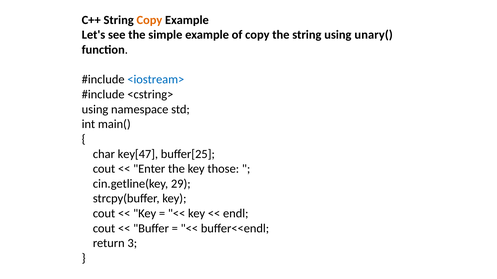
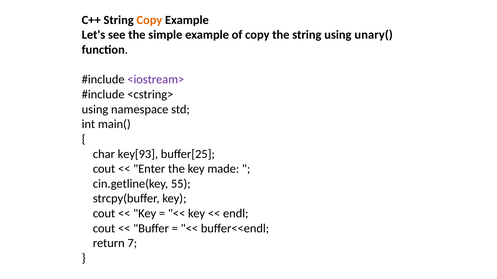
<iostream> colour: blue -> purple
key[47: key[47 -> key[93
those: those -> made
29: 29 -> 55
3: 3 -> 7
